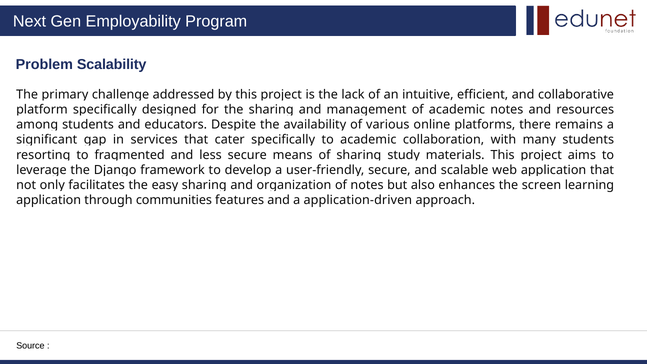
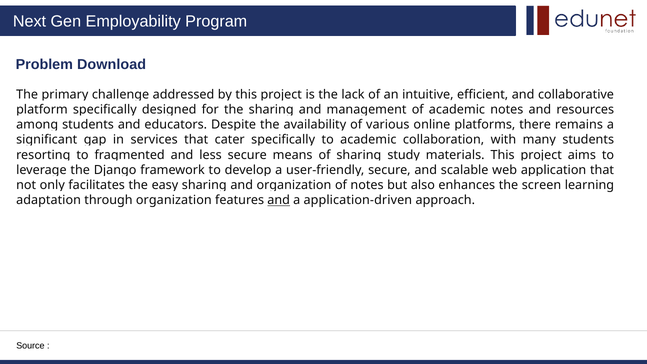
Scalability: Scalability -> Download
application at (49, 200): application -> adaptation
through communities: communities -> organization
and at (279, 200) underline: none -> present
